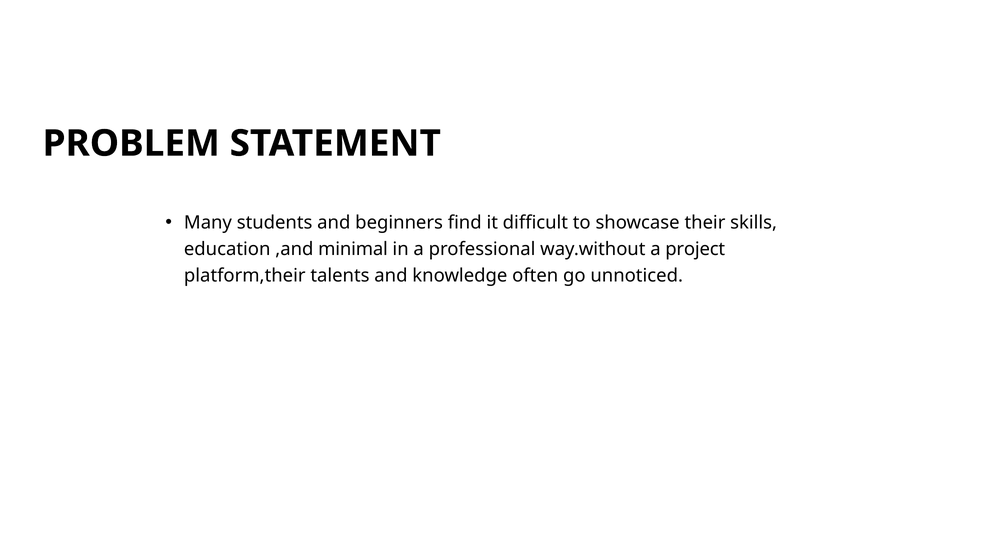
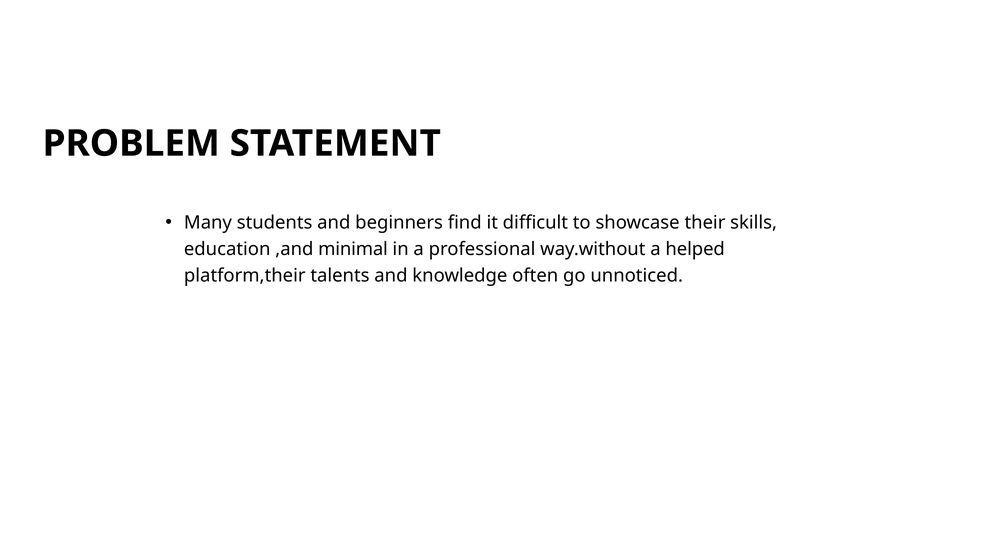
project: project -> helped
